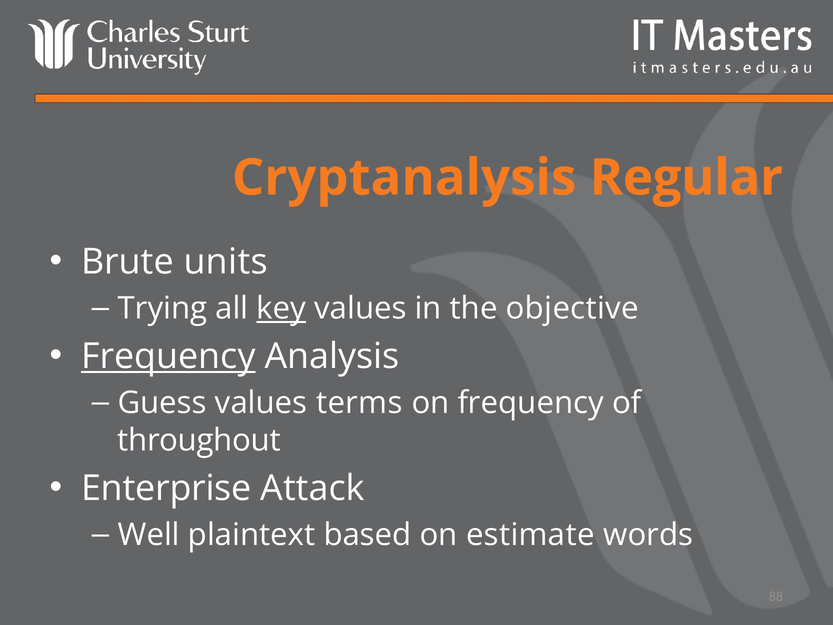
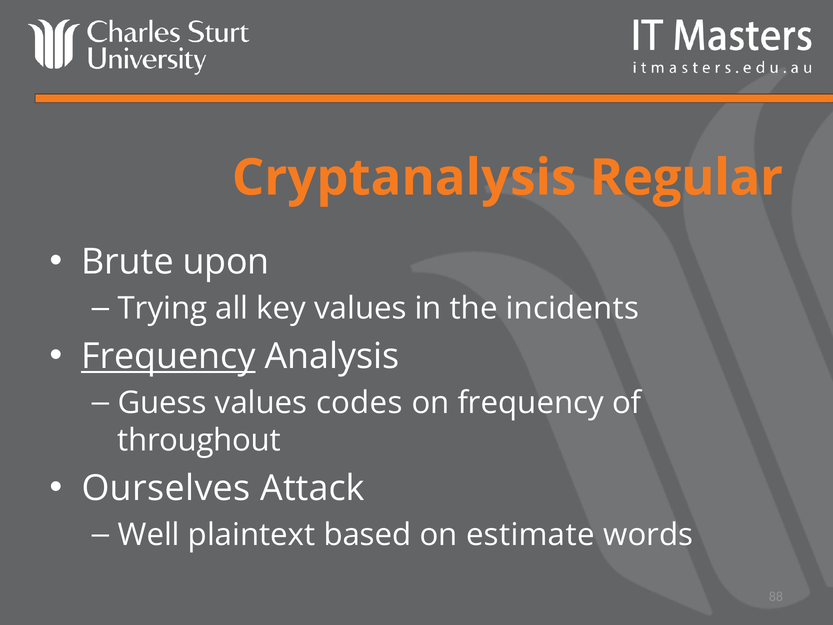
units: units -> upon
key underline: present -> none
objective: objective -> incidents
terms: terms -> codes
Enterprise: Enterprise -> Ourselves
